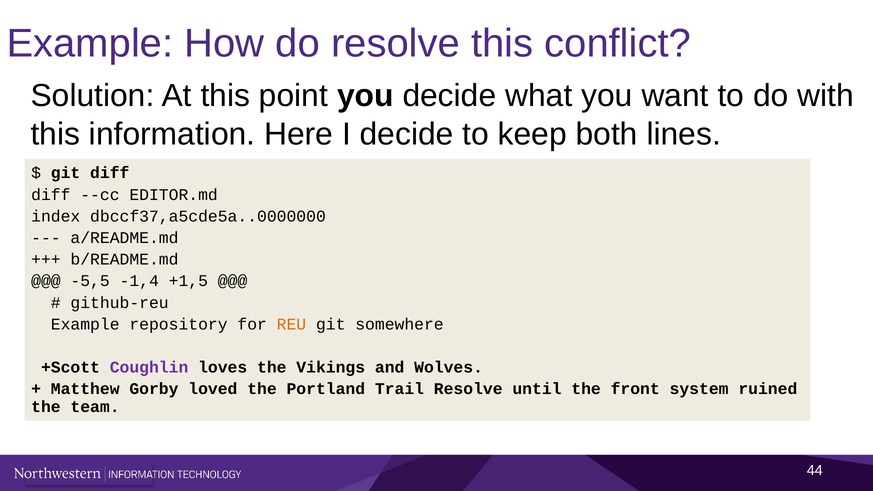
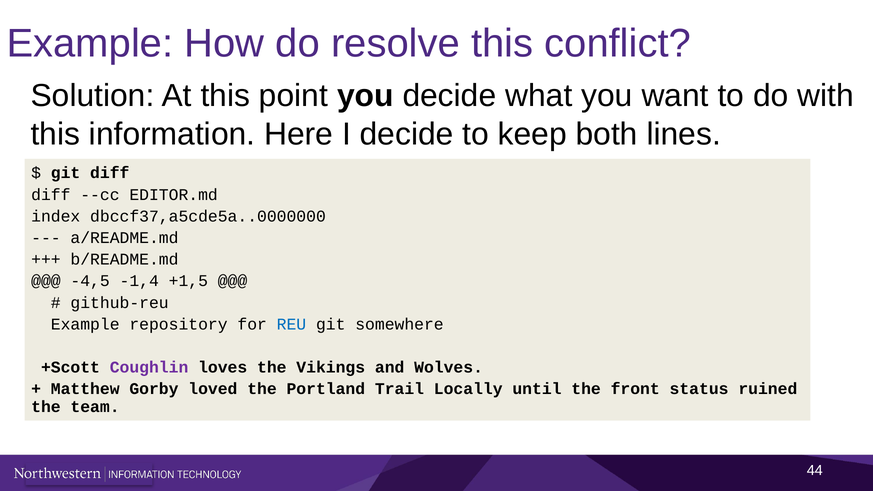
-5,5: -5,5 -> -4,5
REU colour: orange -> blue
Trail Resolve: Resolve -> Locally
system: system -> status
